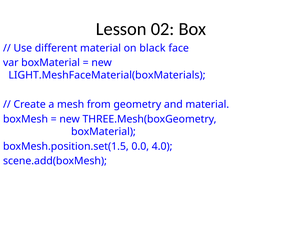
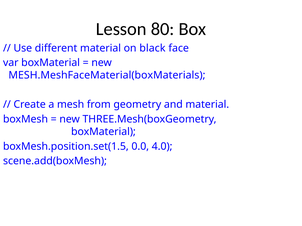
02: 02 -> 80
LIGHT.MeshFaceMaterial(boxMaterials: LIGHT.MeshFaceMaterial(boxMaterials -> MESH.MeshFaceMaterial(boxMaterials
